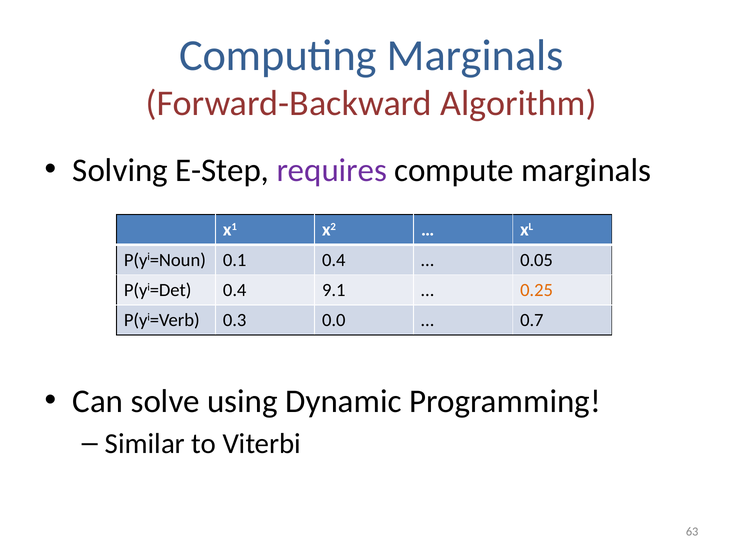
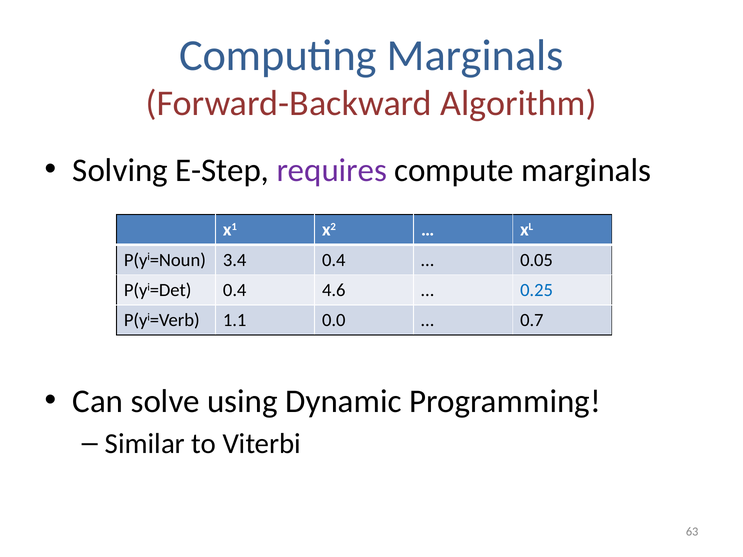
0.1: 0.1 -> 3.4
9.1: 9.1 -> 4.6
0.25 colour: orange -> blue
0.3: 0.3 -> 1.1
